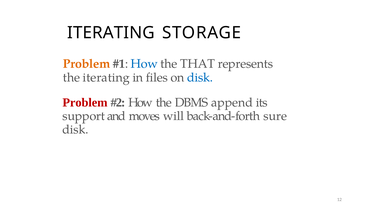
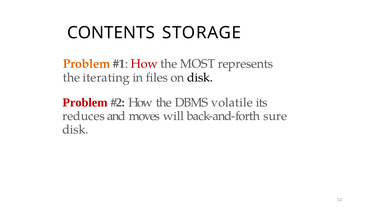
ITERATING at (111, 33): ITERATING -> CONTENTS
How at (144, 64) colour: blue -> red
THAT: THAT -> MOST
disk at (200, 77) colour: blue -> black
append: append -> volatile
support: support -> reduces
